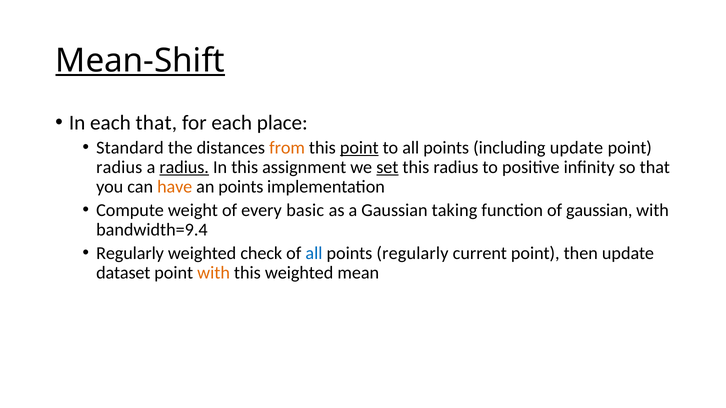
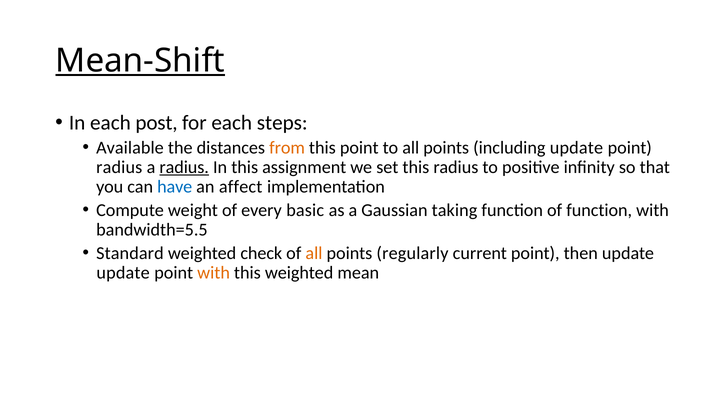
each that: that -> post
place: place -> steps
Standard: Standard -> Available
point at (359, 148) underline: present -> none
set underline: present -> none
have colour: orange -> blue
an points: points -> affect
of gaussian: gaussian -> function
bandwidth=9.4: bandwidth=9.4 -> bandwidth=5.5
Regularly at (130, 253): Regularly -> Standard
all at (314, 253) colour: blue -> orange
dataset at (123, 273): dataset -> update
